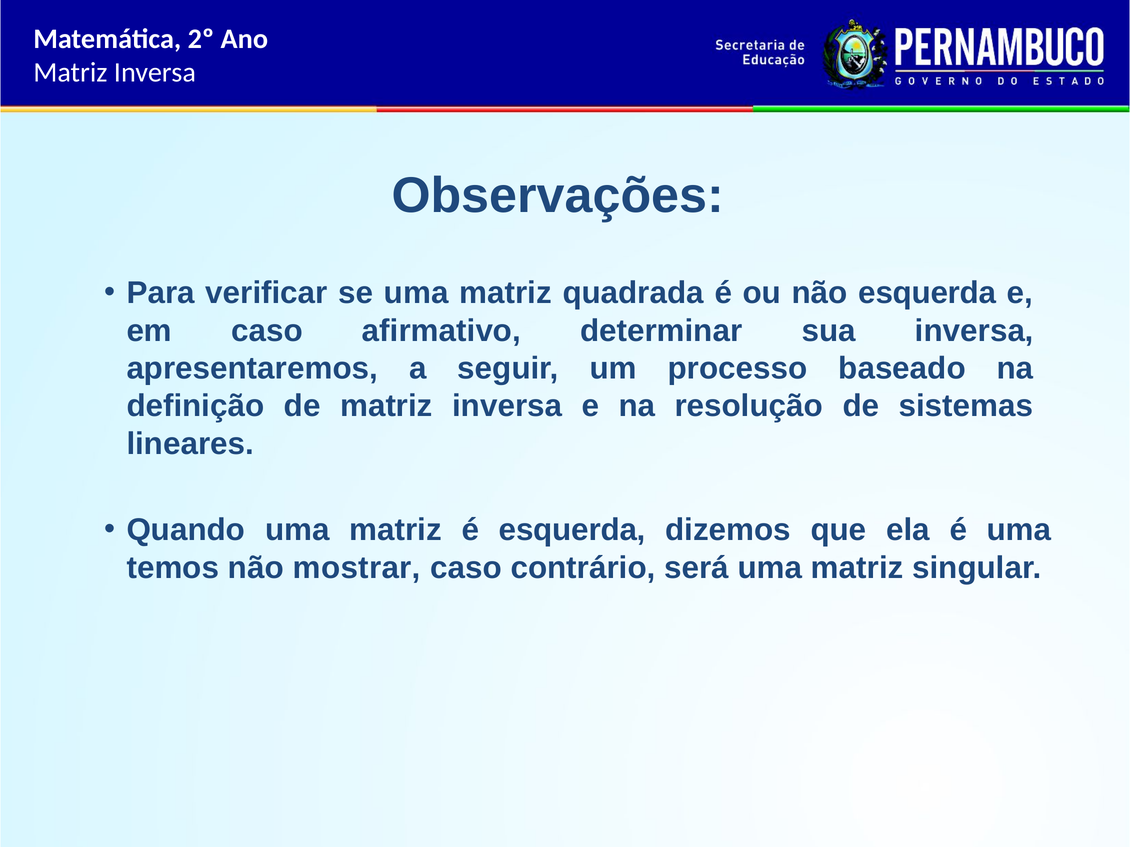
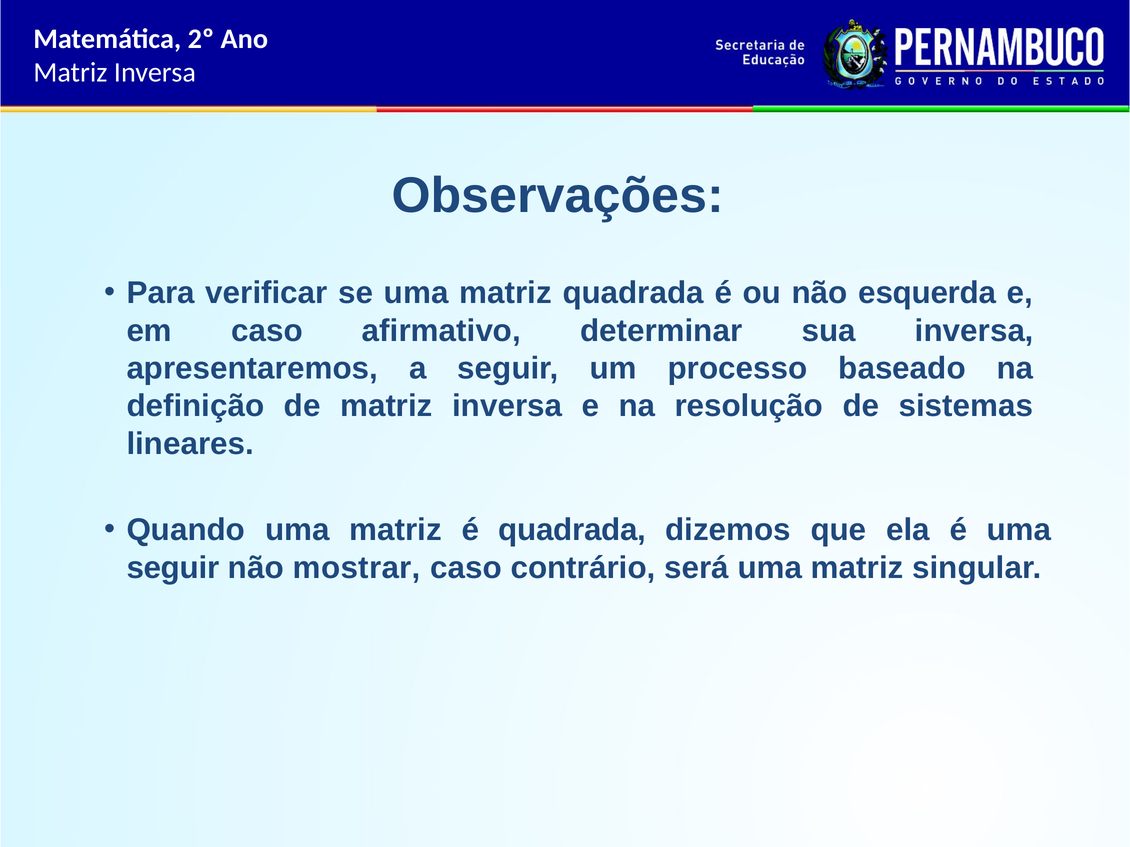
é esquerda: esquerda -> quadrada
temos at (173, 568): temos -> seguir
